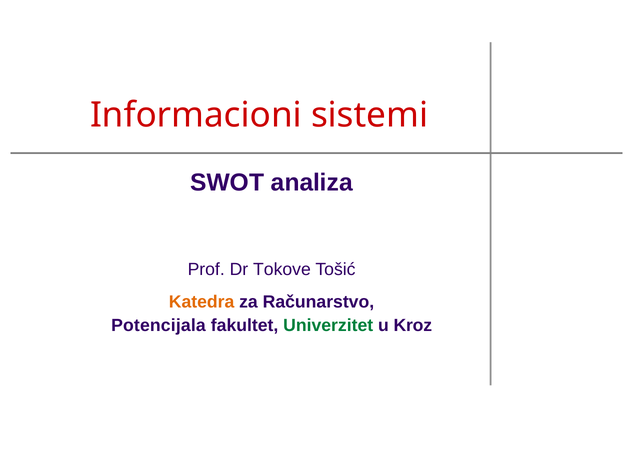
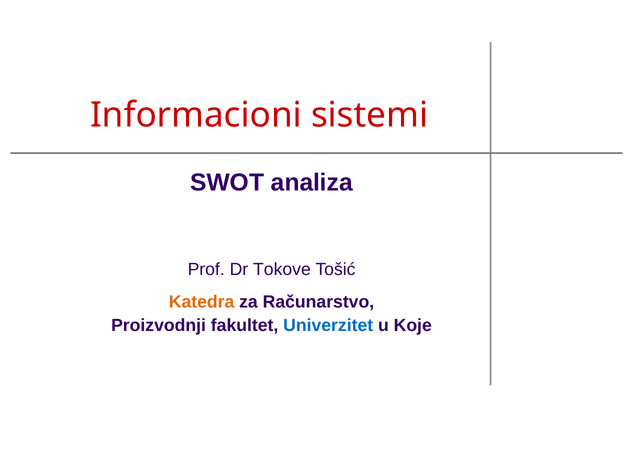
Potencijala: Potencijala -> Proizvodnji
Univerzitet colour: green -> blue
Kroz: Kroz -> Koje
